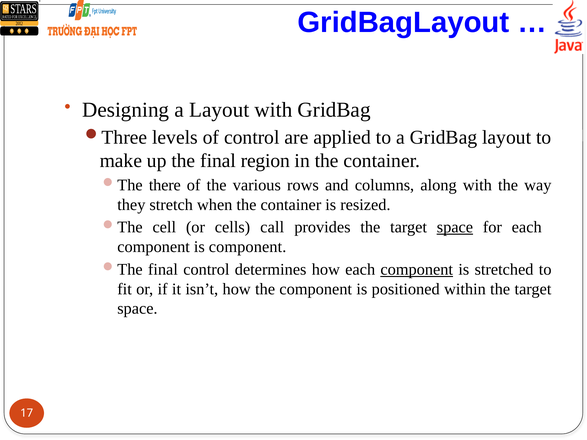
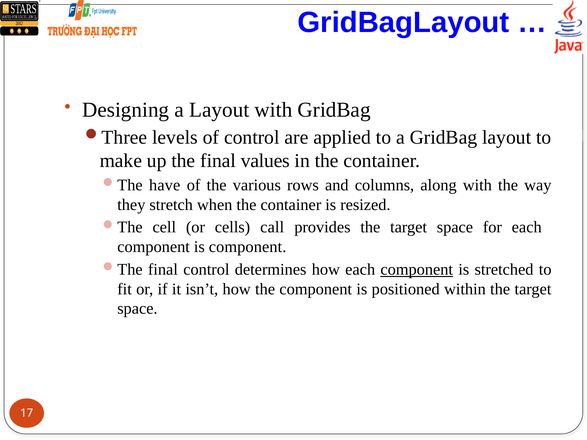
region: region -> values
there: there -> have
space at (455, 227) underline: present -> none
